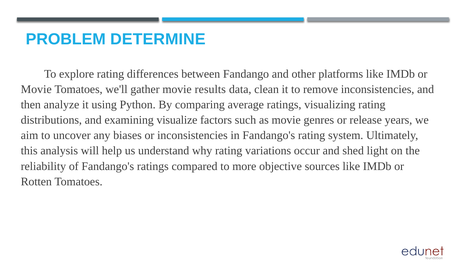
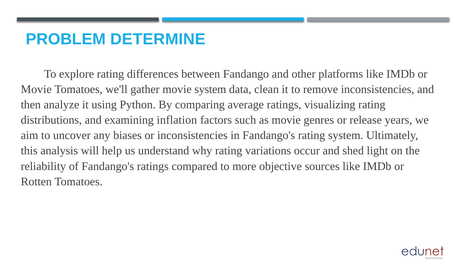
movie results: results -> system
visualize: visualize -> inflation
